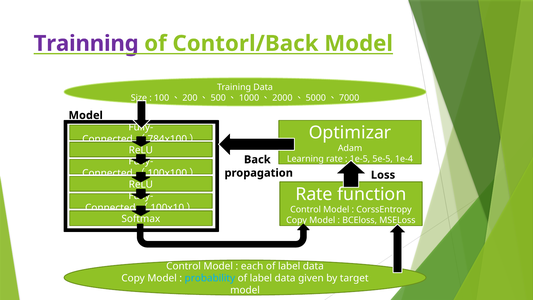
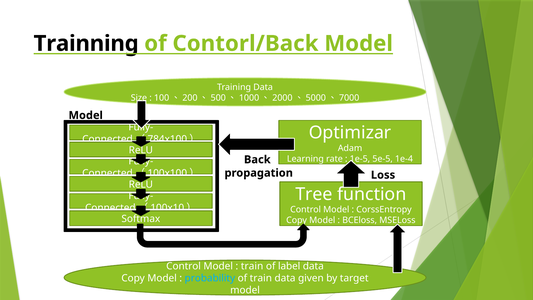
Trainning colour: purple -> black
Rate at (314, 194): Rate -> Tree
each at (252, 266): each -> train
label at (261, 278): label -> train
